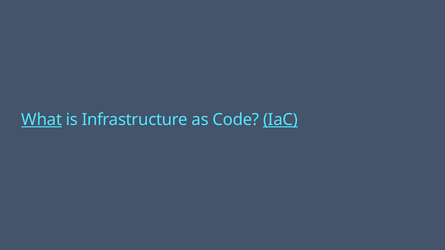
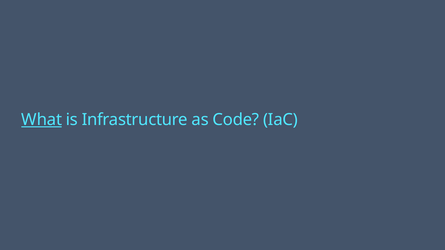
IaC underline: present -> none
